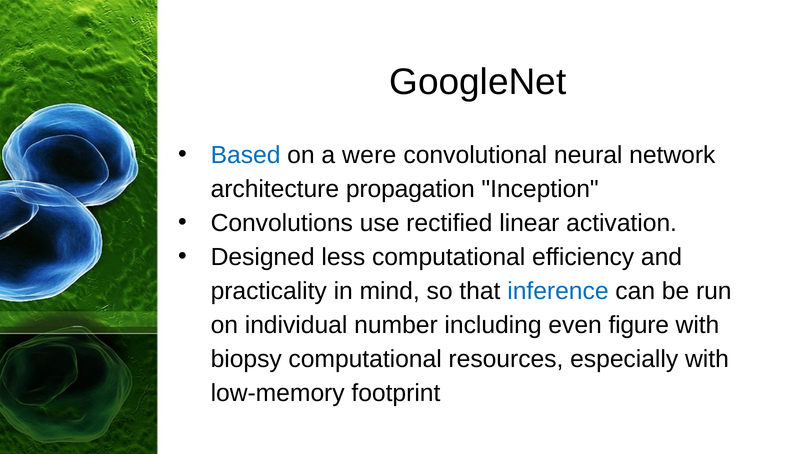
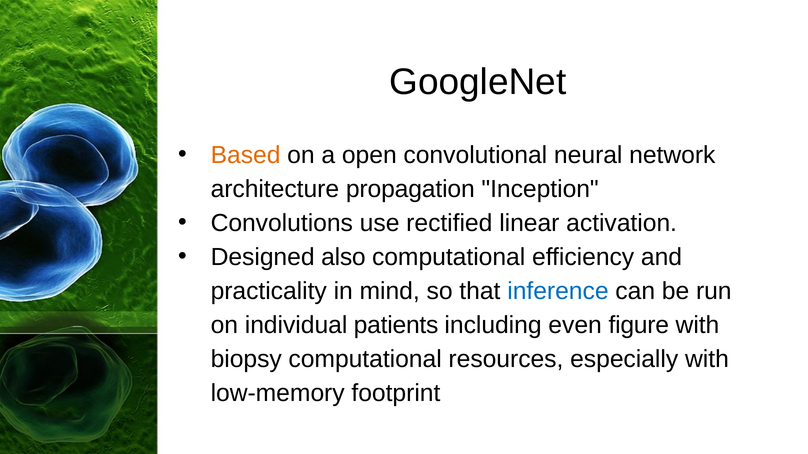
Based colour: blue -> orange
were: were -> open
less: less -> also
number: number -> patients
